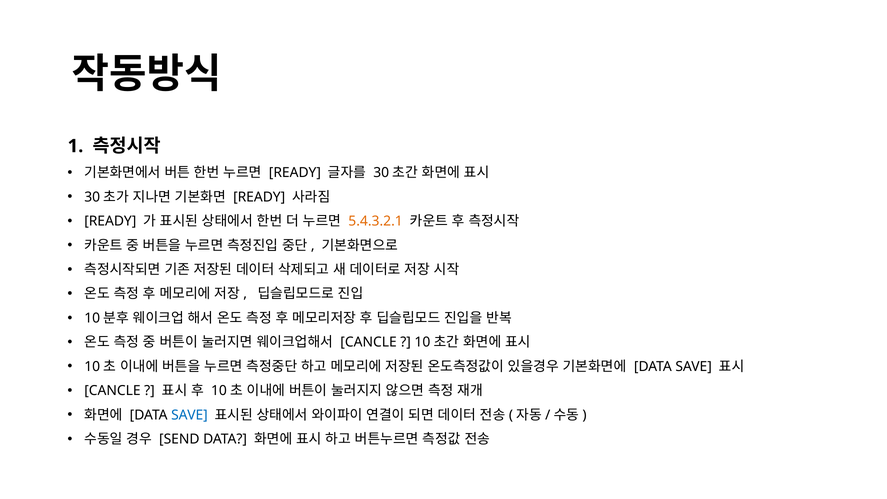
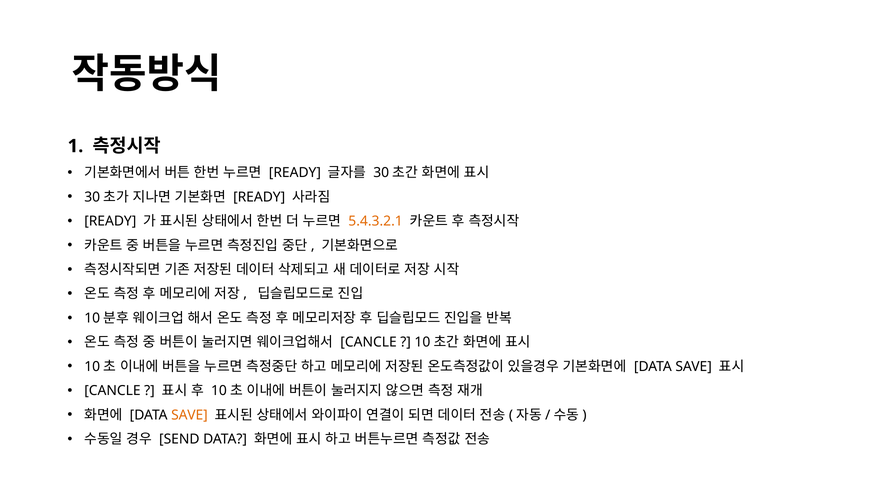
SAVE at (189, 415) colour: blue -> orange
